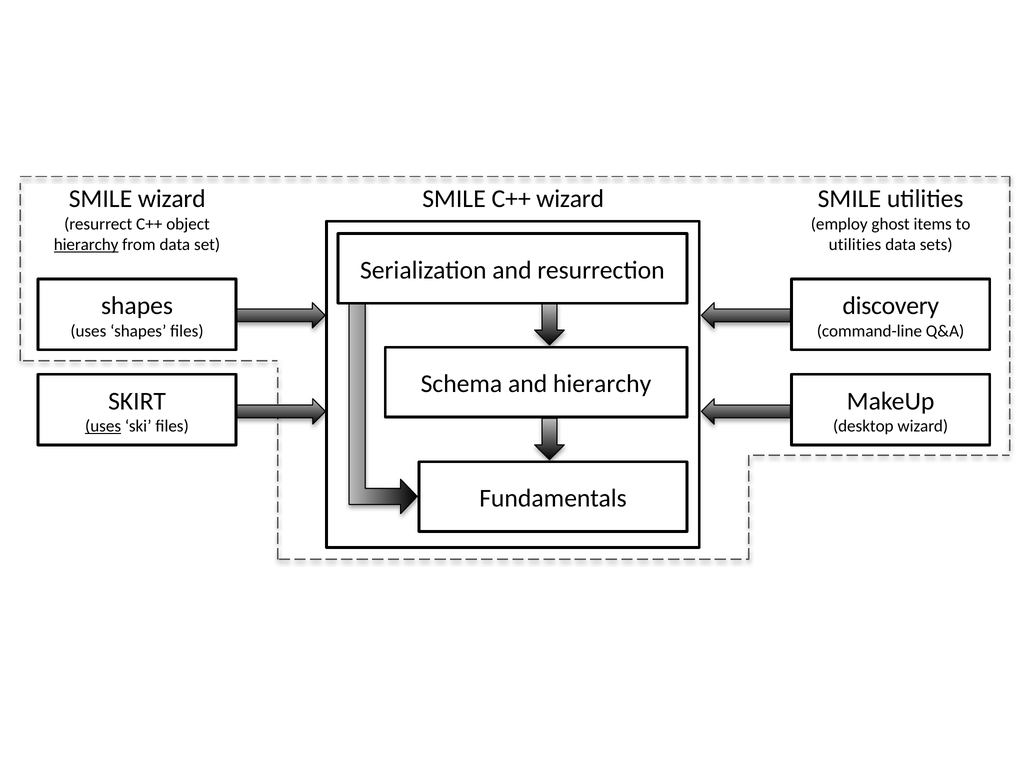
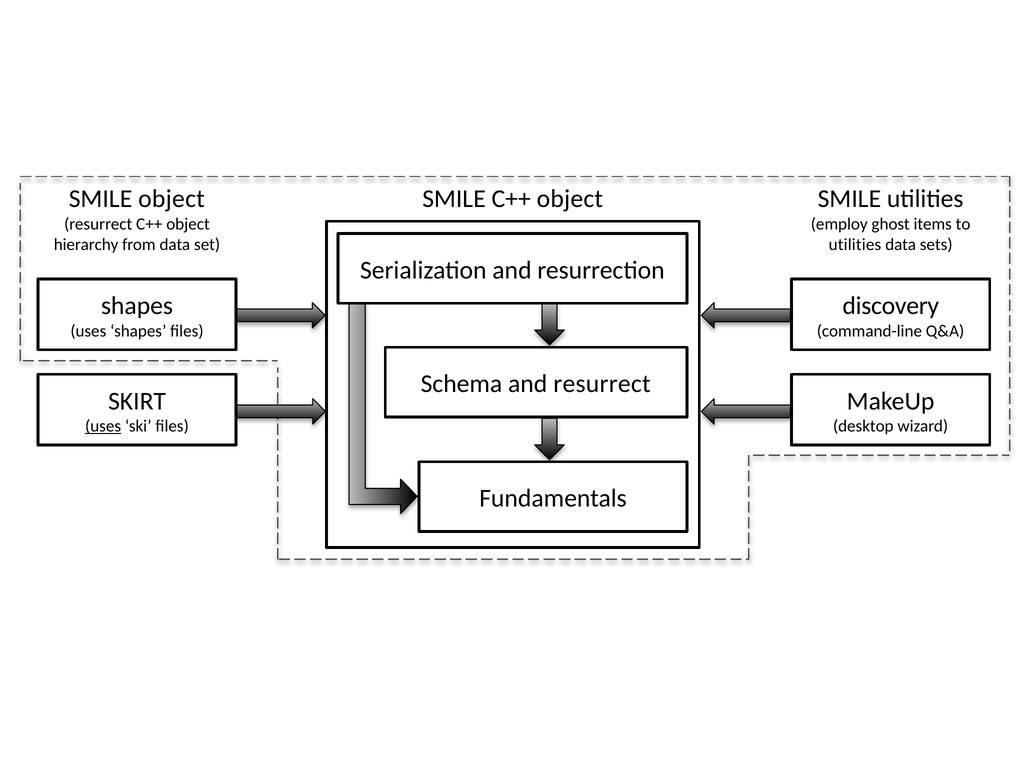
SMILE wizard: wizard -> object
SMILE C++ wizard: wizard -> object
hierarchy at (86, 245) underline: present -> none
and hierarchy: hierarchy -> resurrect
